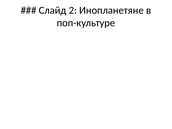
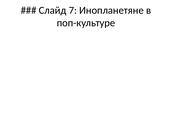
2: 2 -> 7
